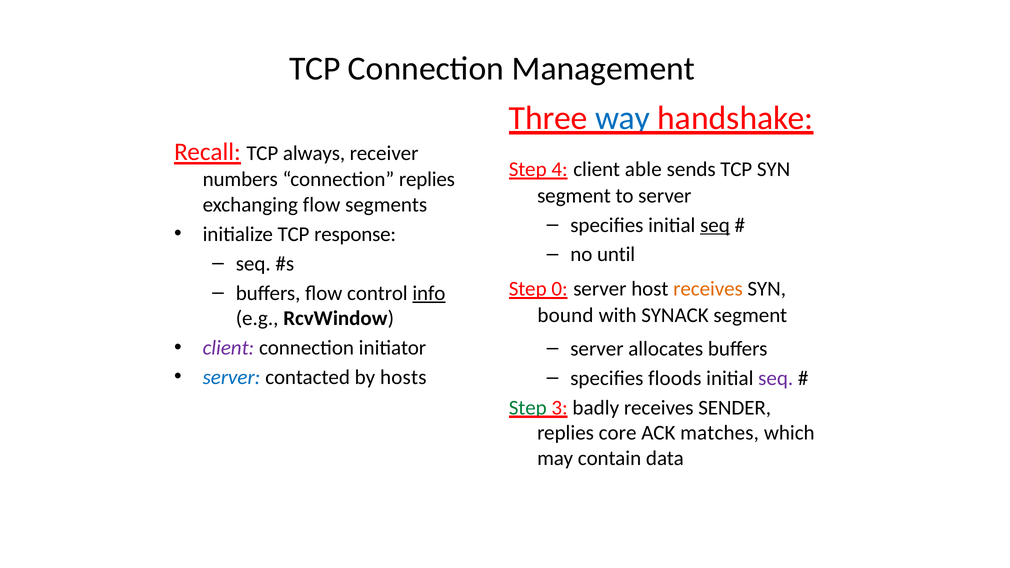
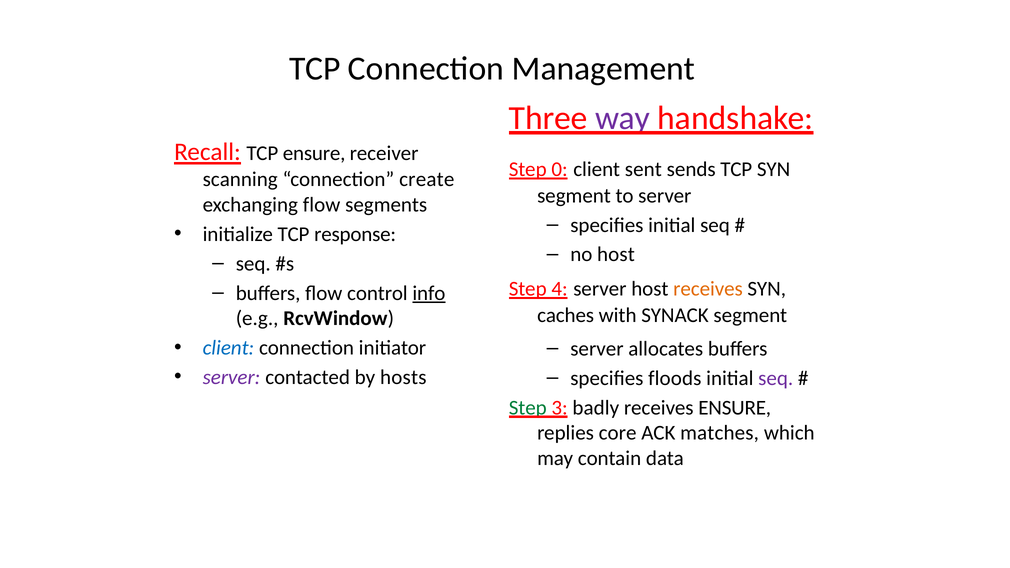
way colour: blue -> purple
TCP always: always -> ensure
4: 4 -> 0
able: able -> sent
numbers: numbers -> scanning
connection replies: replies -> create
seq at (715, 225) underline: present -> none
no until: until -> host
0: 0 -> 4
bound: bound -> caches
client at (228, 348) colour: purple -> blue
server at (231, 377) colour: blue -> purple
receives SENDER: SENDER -> ENSURE
